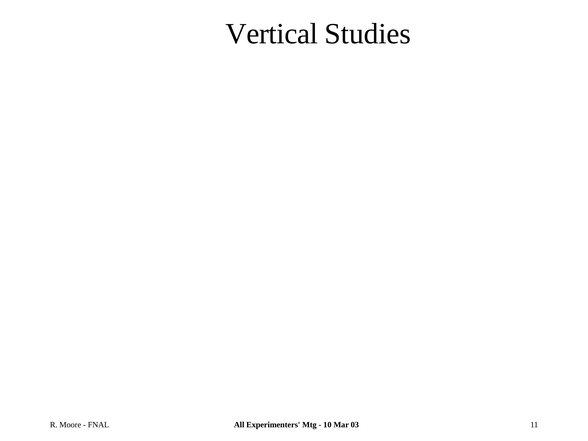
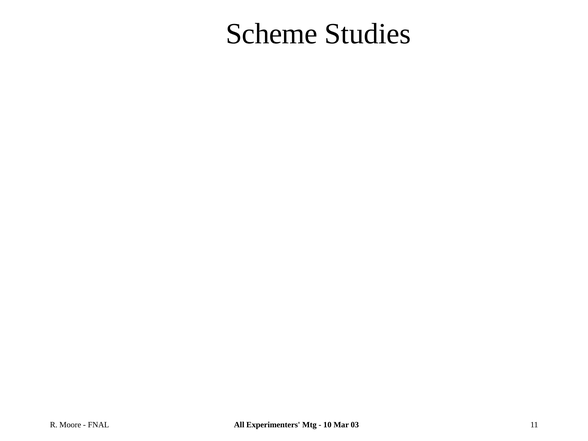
Vertical: Vertical -> Scheme
